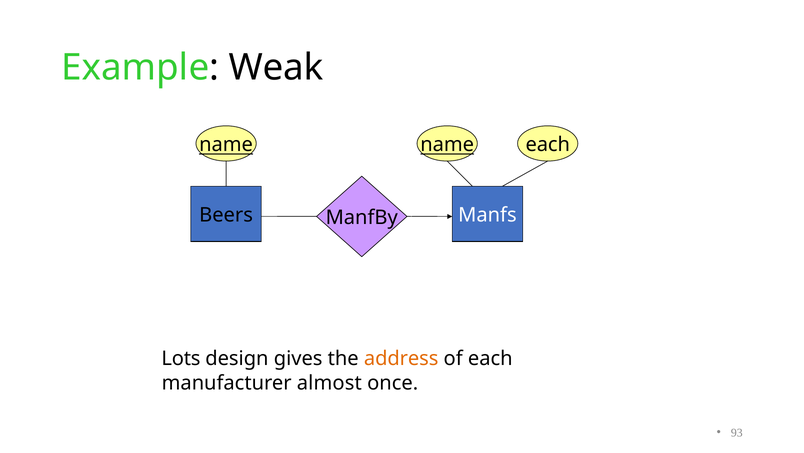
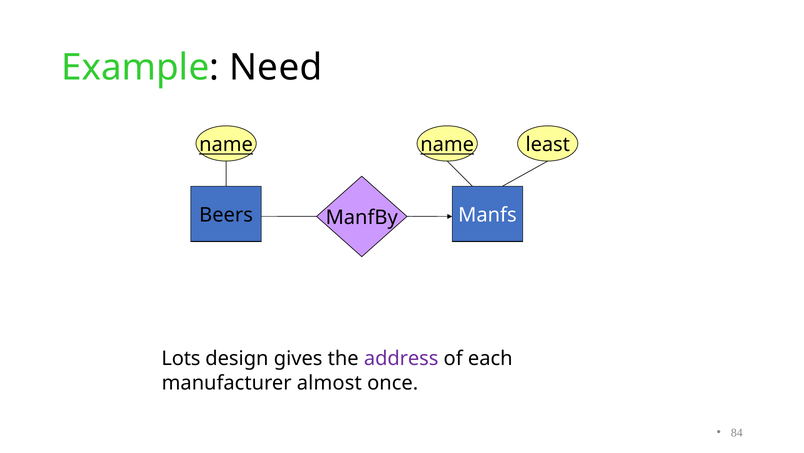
Weak: Weak -> Need
name each: each -> least
address colour: orange -> purple
93: 93 -> 84
